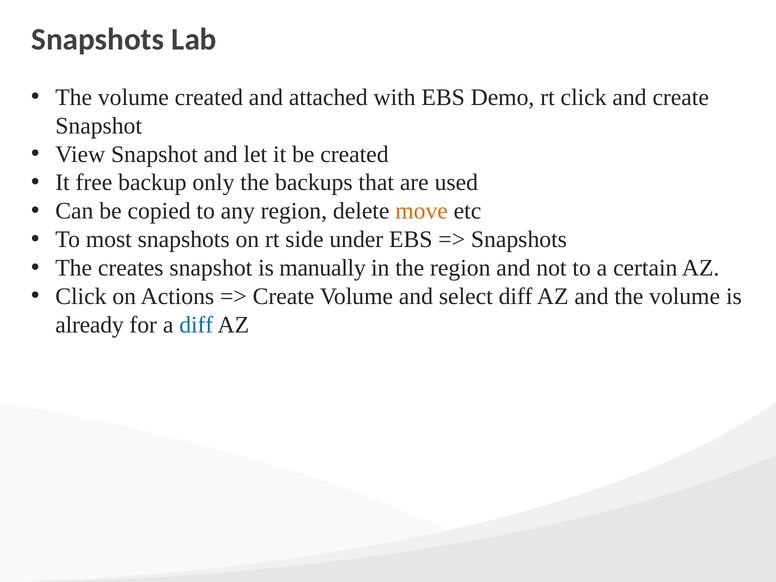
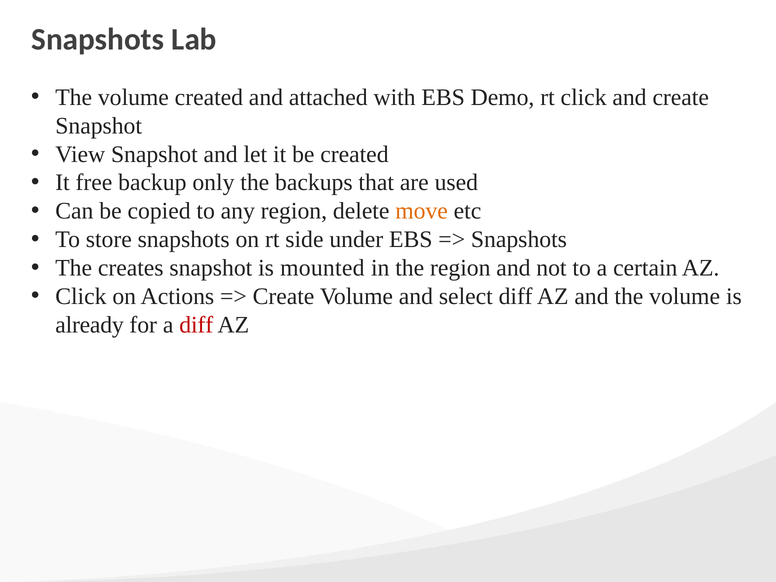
most: most -> store
manually: manually -> mounted
diff at (196, 325) colour: blue -> red
